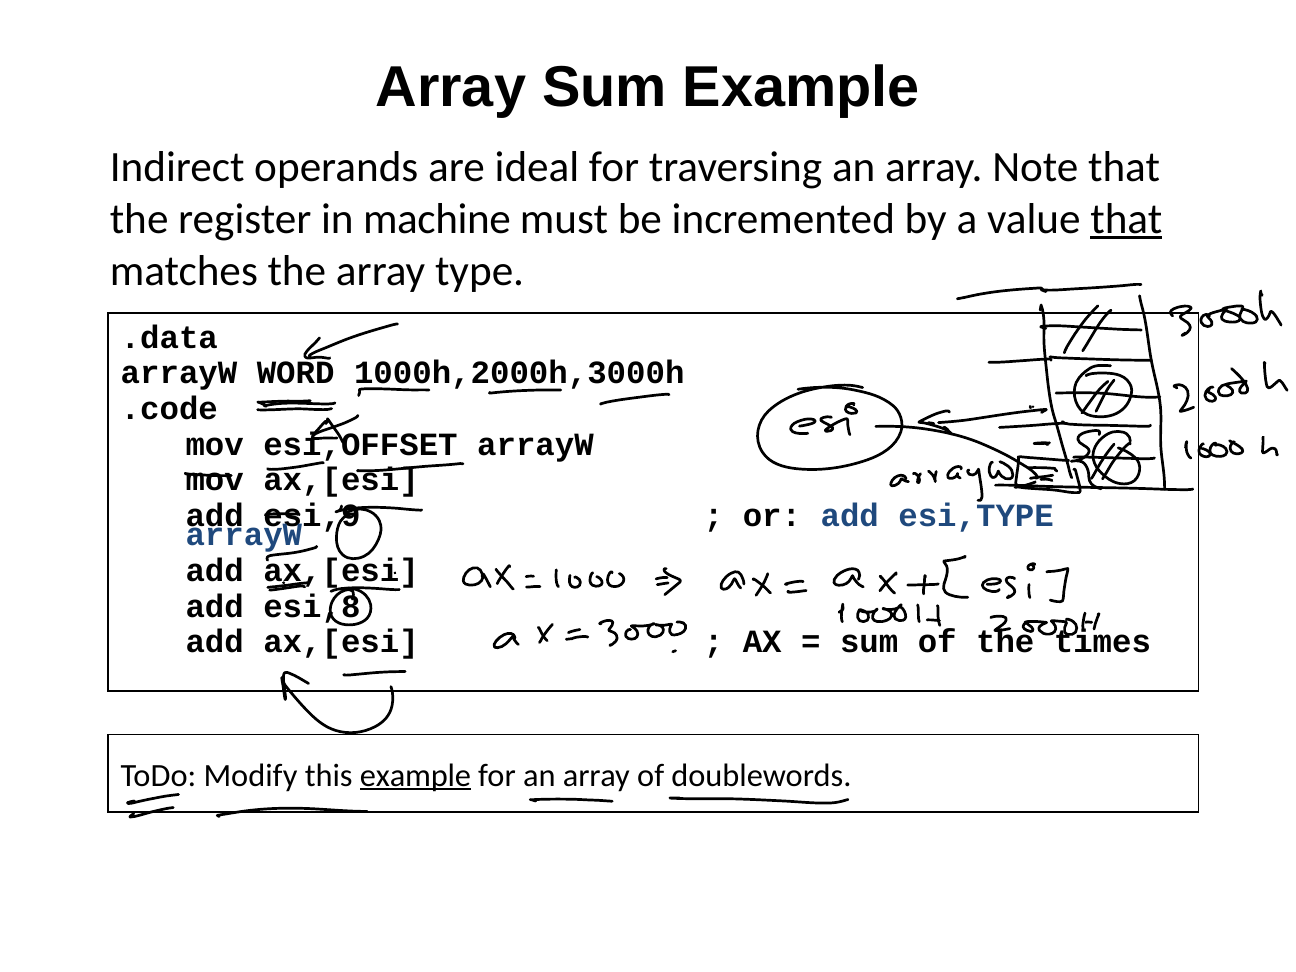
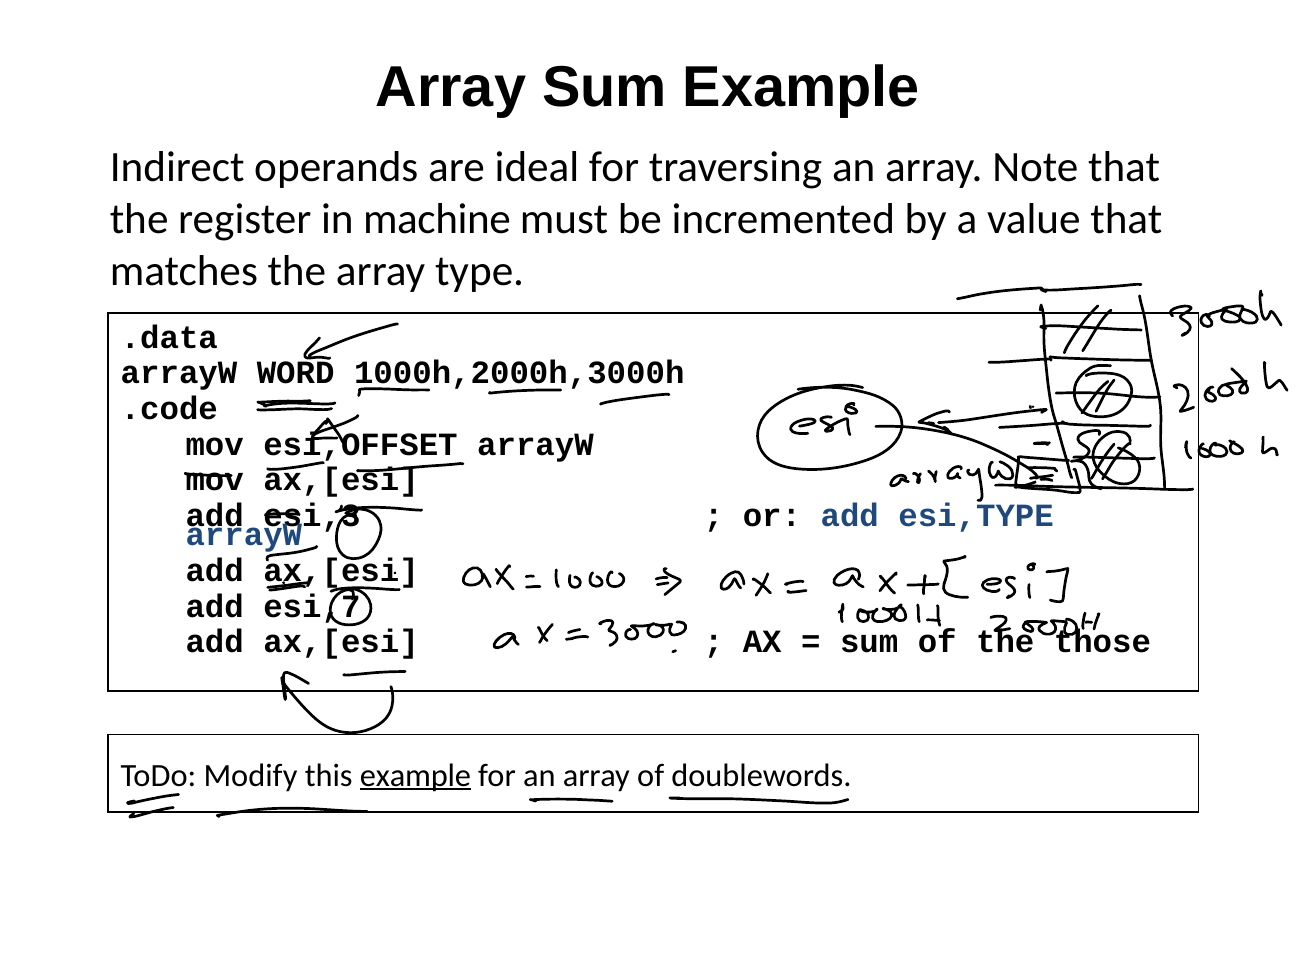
that at (1126, 219) underline: present -> none
esi,9: esi,9 -> esi,3
esi,8: esi,8 -> esi,7
times: times -> those
